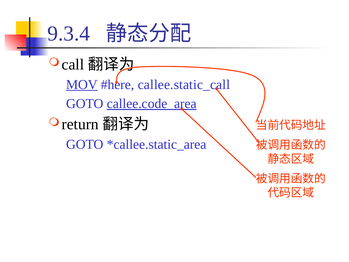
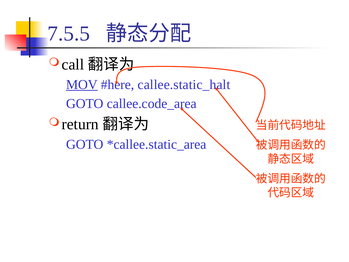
9.3.4: 9.3.4 -> 7.5.5
callee.static_call: callee.static_call -> callee.static_halt
callee.code_area underline: present -> none
